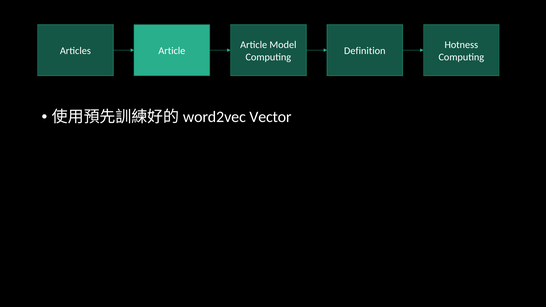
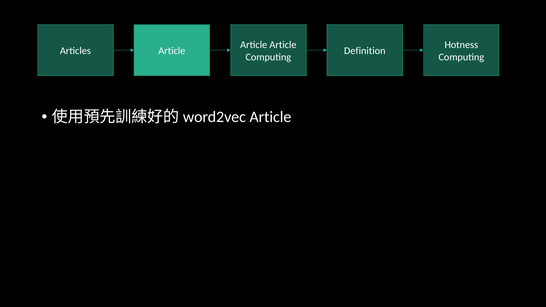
Article Model: Model -> Article
Vector at (270, 117): Vector -> Article
